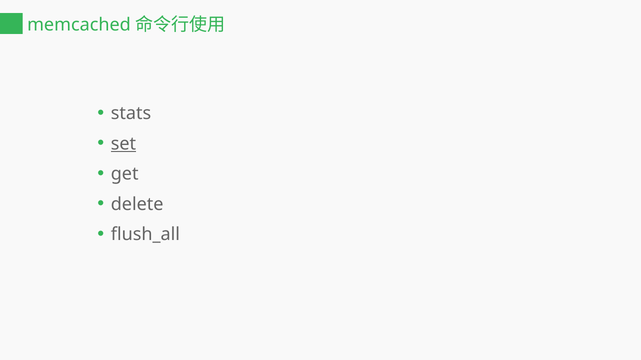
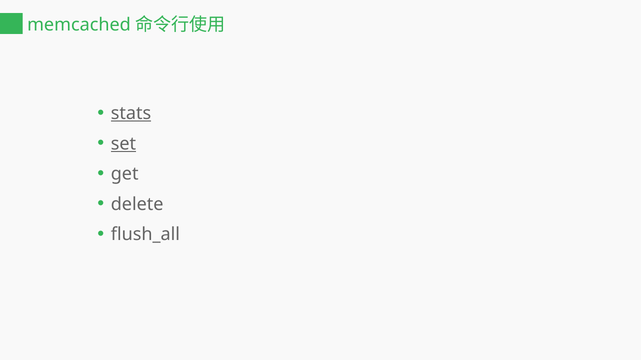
stats underline: none -> present
